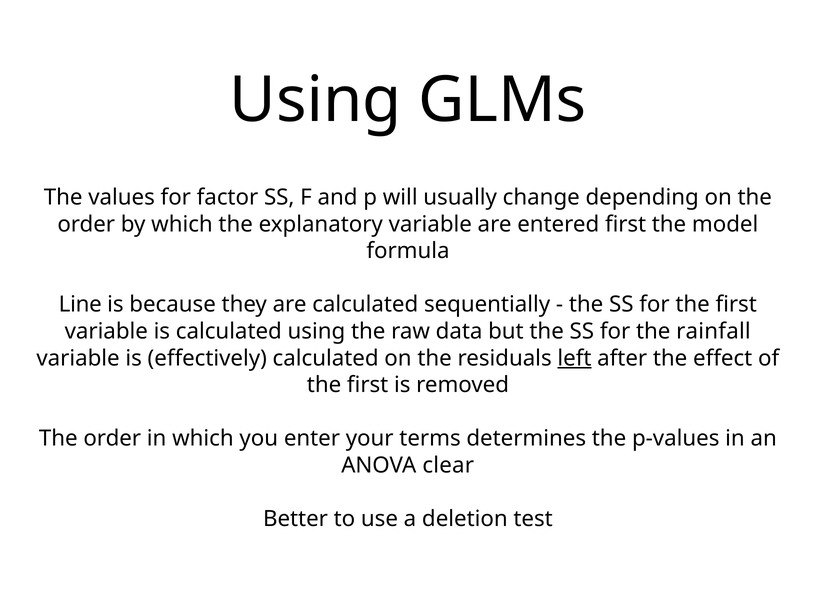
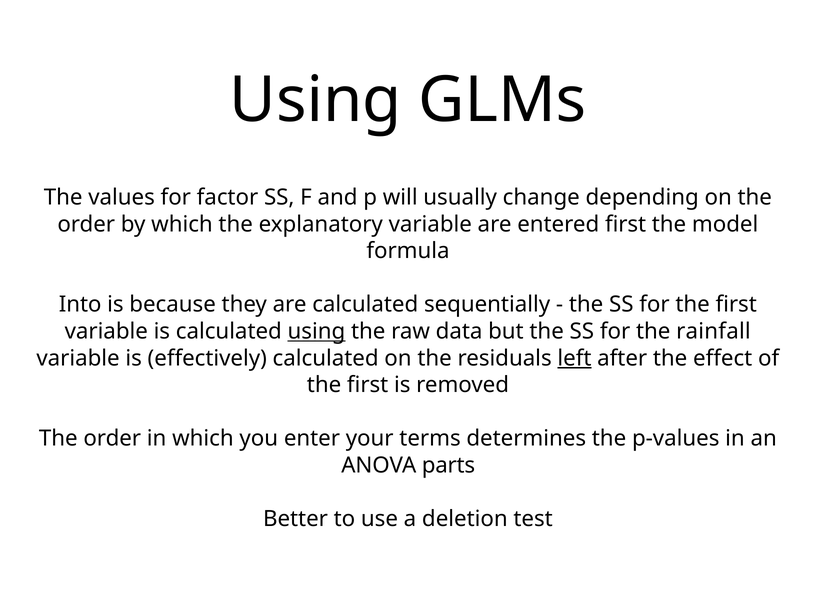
Line: Line -> Into
using at (316, 331) underline: none -> present
clear: clear -> parts
